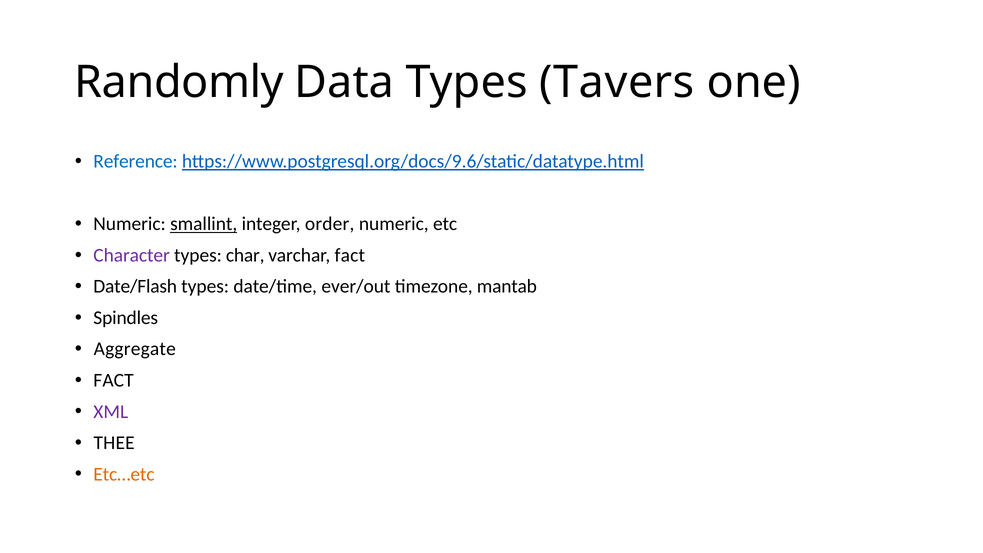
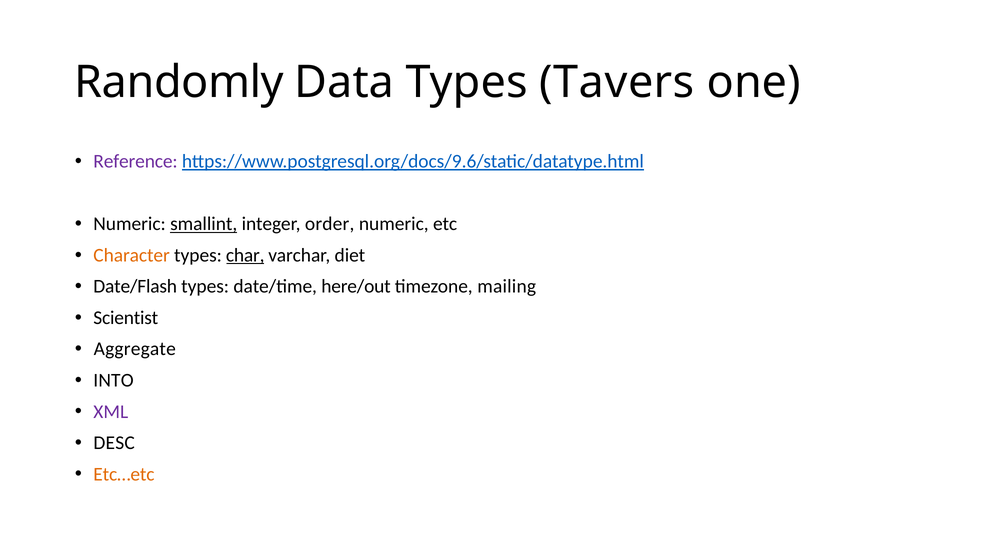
Reference colour: blue -> purple
Character colour: purple -> orange
char underline: none -> present
varchar fact: fact -> diet
ever/out: ever/out -> here/out
mantab: mantab -> mailing
Spindles: Spindles -> Scientist
FACT at (114, 380): FACT -> INTO
THEE: THEE -> DESC
